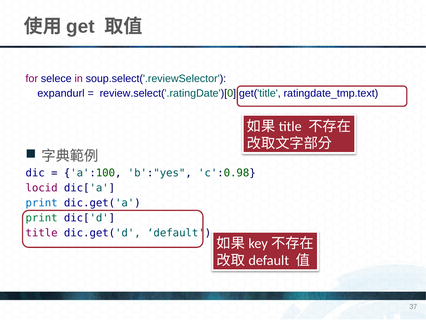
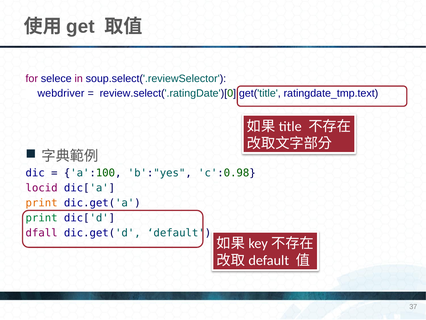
expandurl: expandurl -> webdriver
print at (42, 203) colour: blue -> orange
title: title -> dfall
